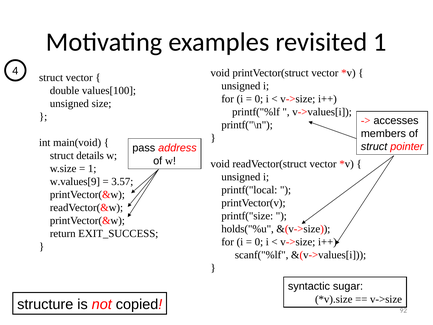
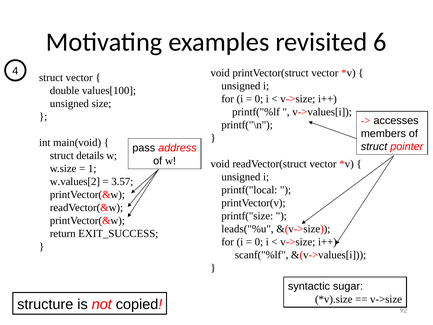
revisited 1: 1 -> 6
w.values[9: w.values[9 -> w.values[2
holds("%u: holds("%u -> leads("%u
